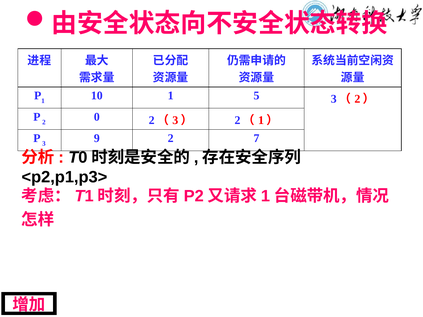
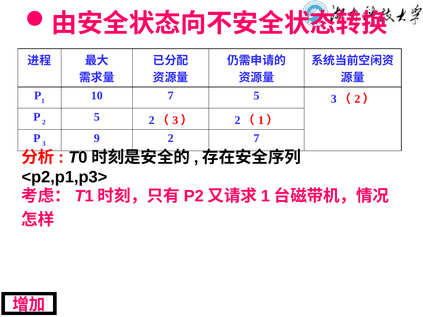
10 1: 1 -> 7
2 0: 0 -> 5
